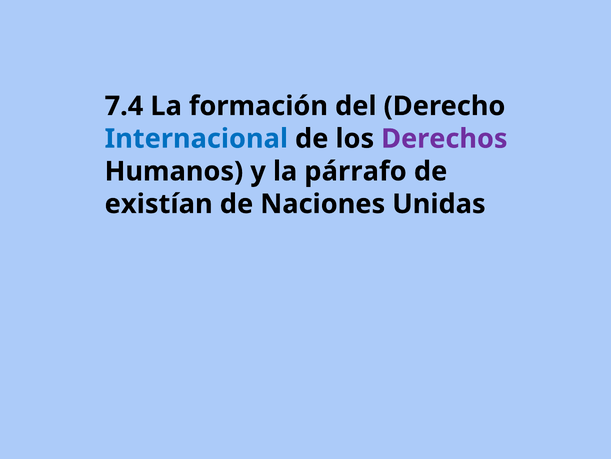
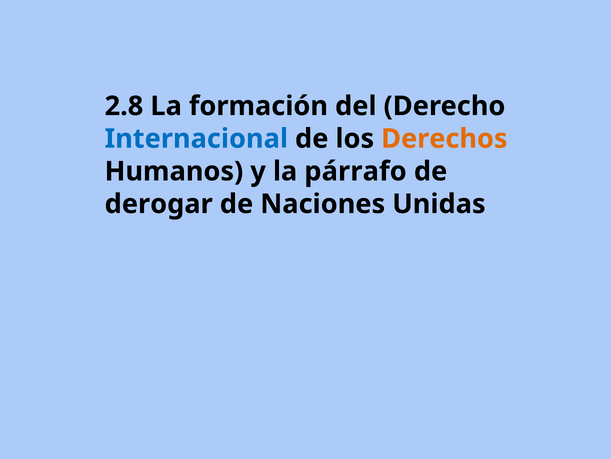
7.4: 7.4 -> 2.8
Derechos colour: purple -> orange
existían: existían -> derogar
